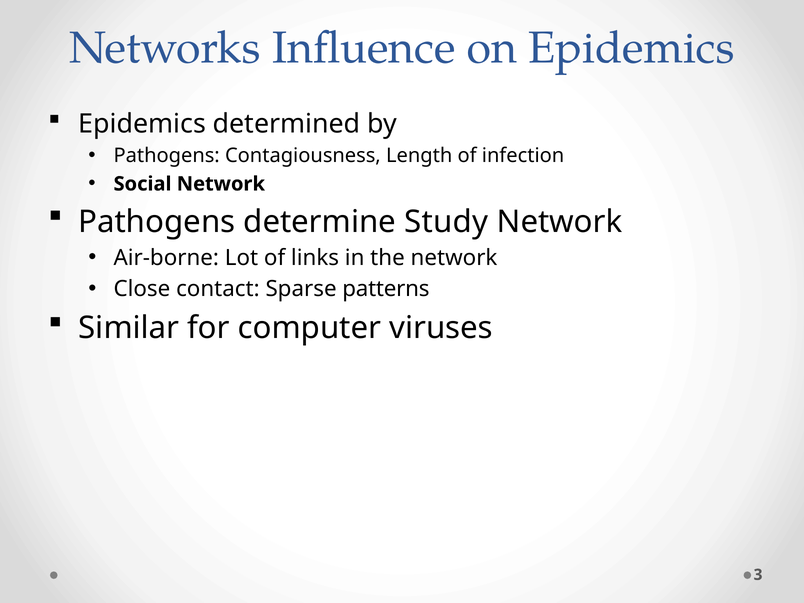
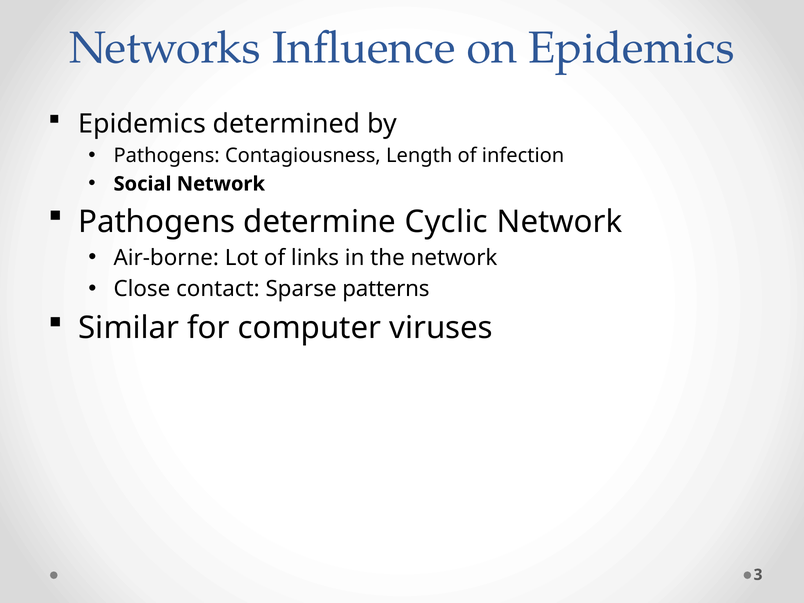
Study: Study -> Cyclic
